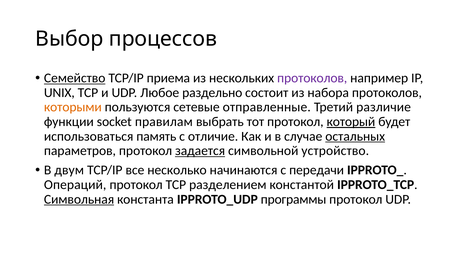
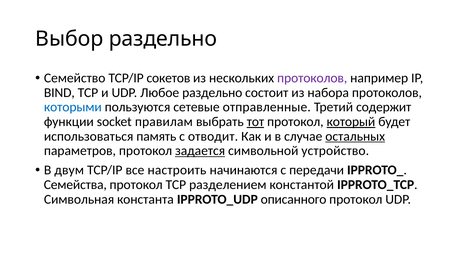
Выбор процессов: процессов -> раздельно
Семейство underline: present -> none
приема: приема -> сокетов
UNIX: UNIX -> BIND
которыми colour: orange -> blue
различие: различие -> содержит
тот underline: none -> present
отличие: отличие -> отводит
несколько: несколько -> настроить
Операций: Операций -> Семейства
Символьная underline: present -> none
программы: программы -> описанного
